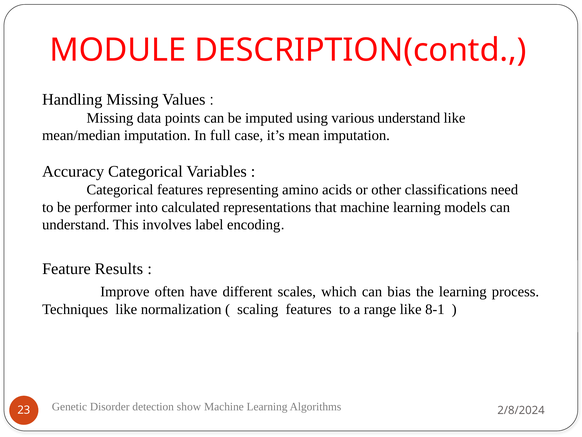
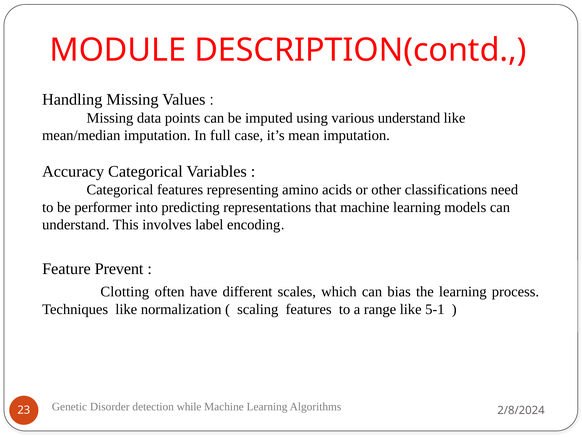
calculated: calculated -> predicting
Results: Results -> Prevent
Improve: Improve -> Clotting
8-1: 8-1 -> 5-1
show: show -> while
